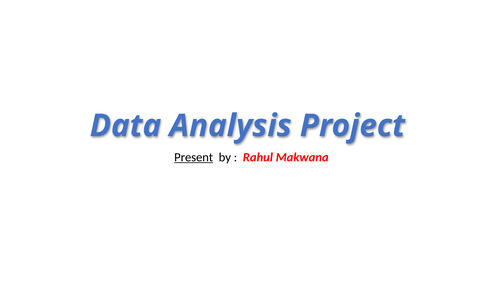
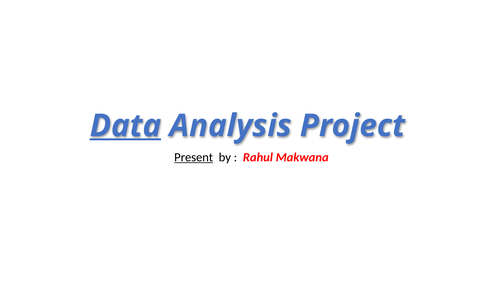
Data underline: none -> present
